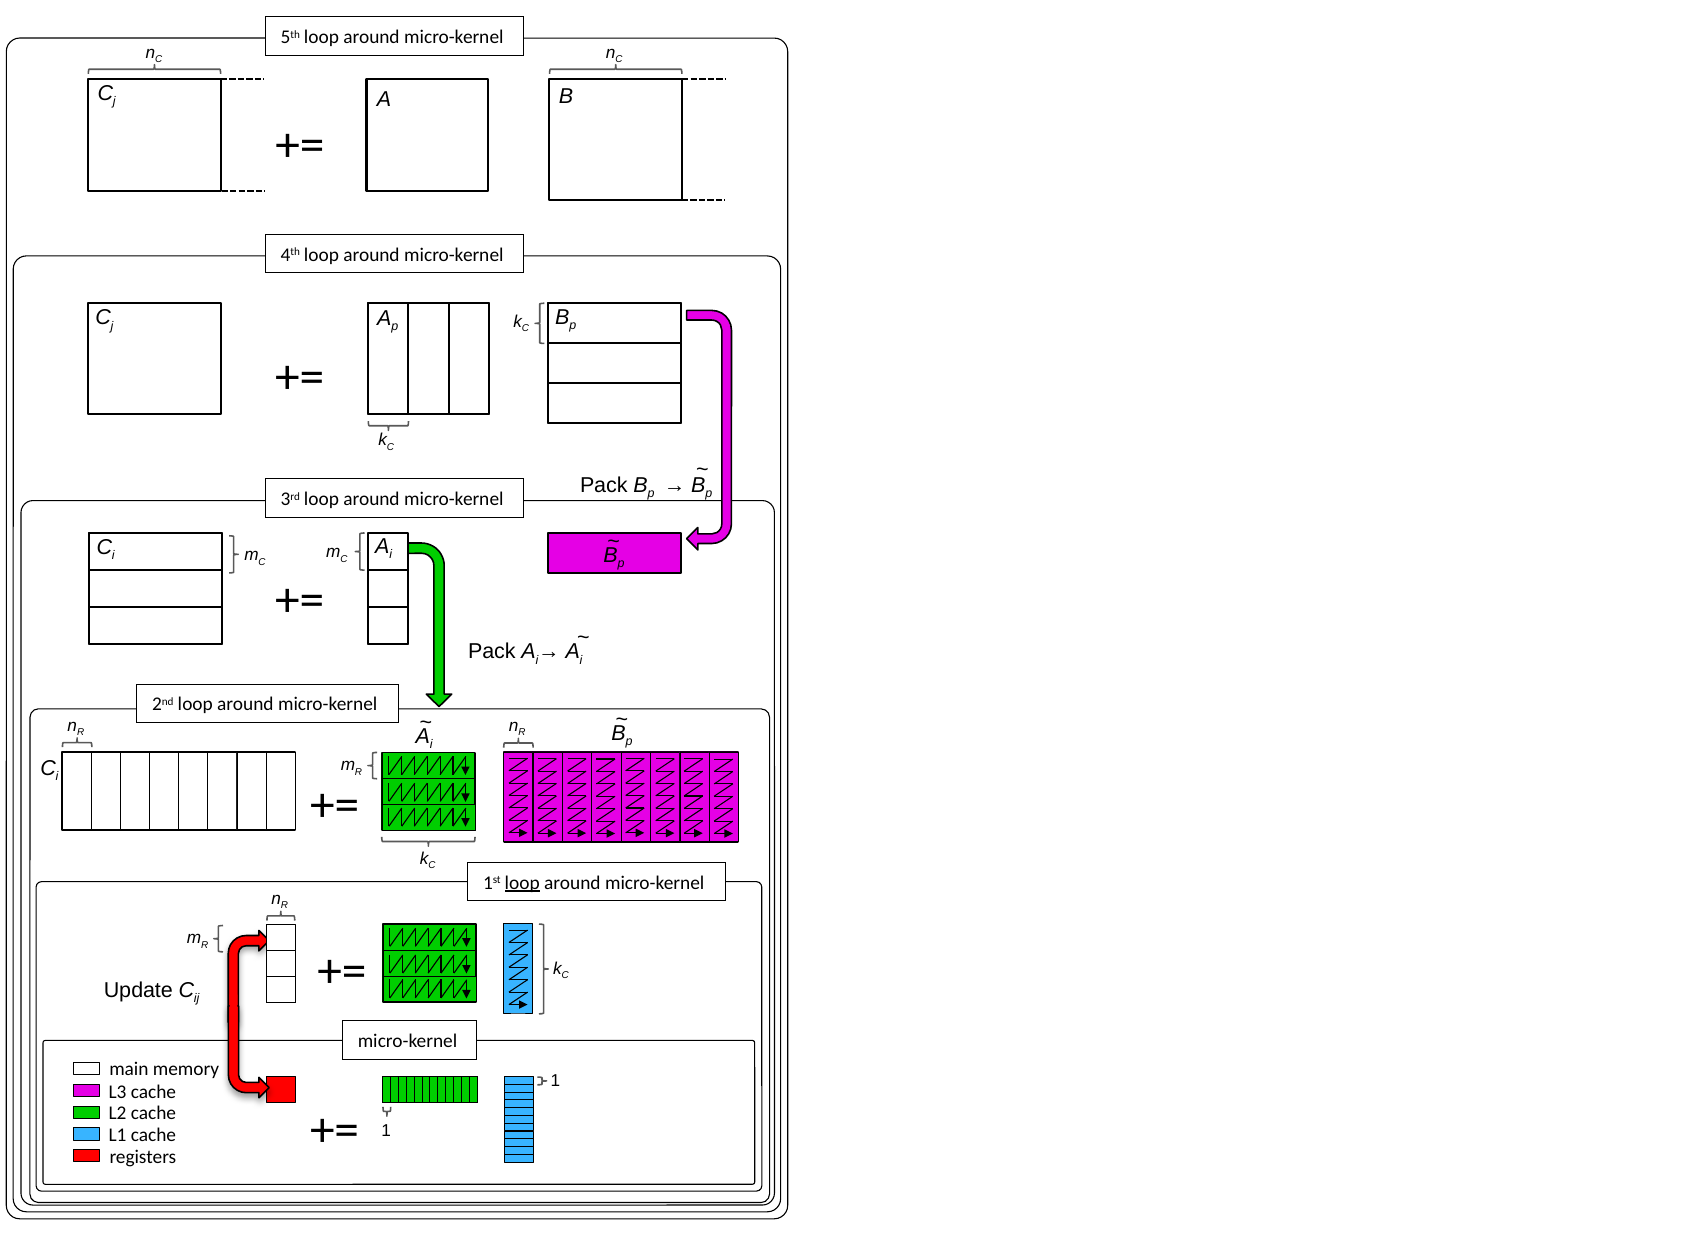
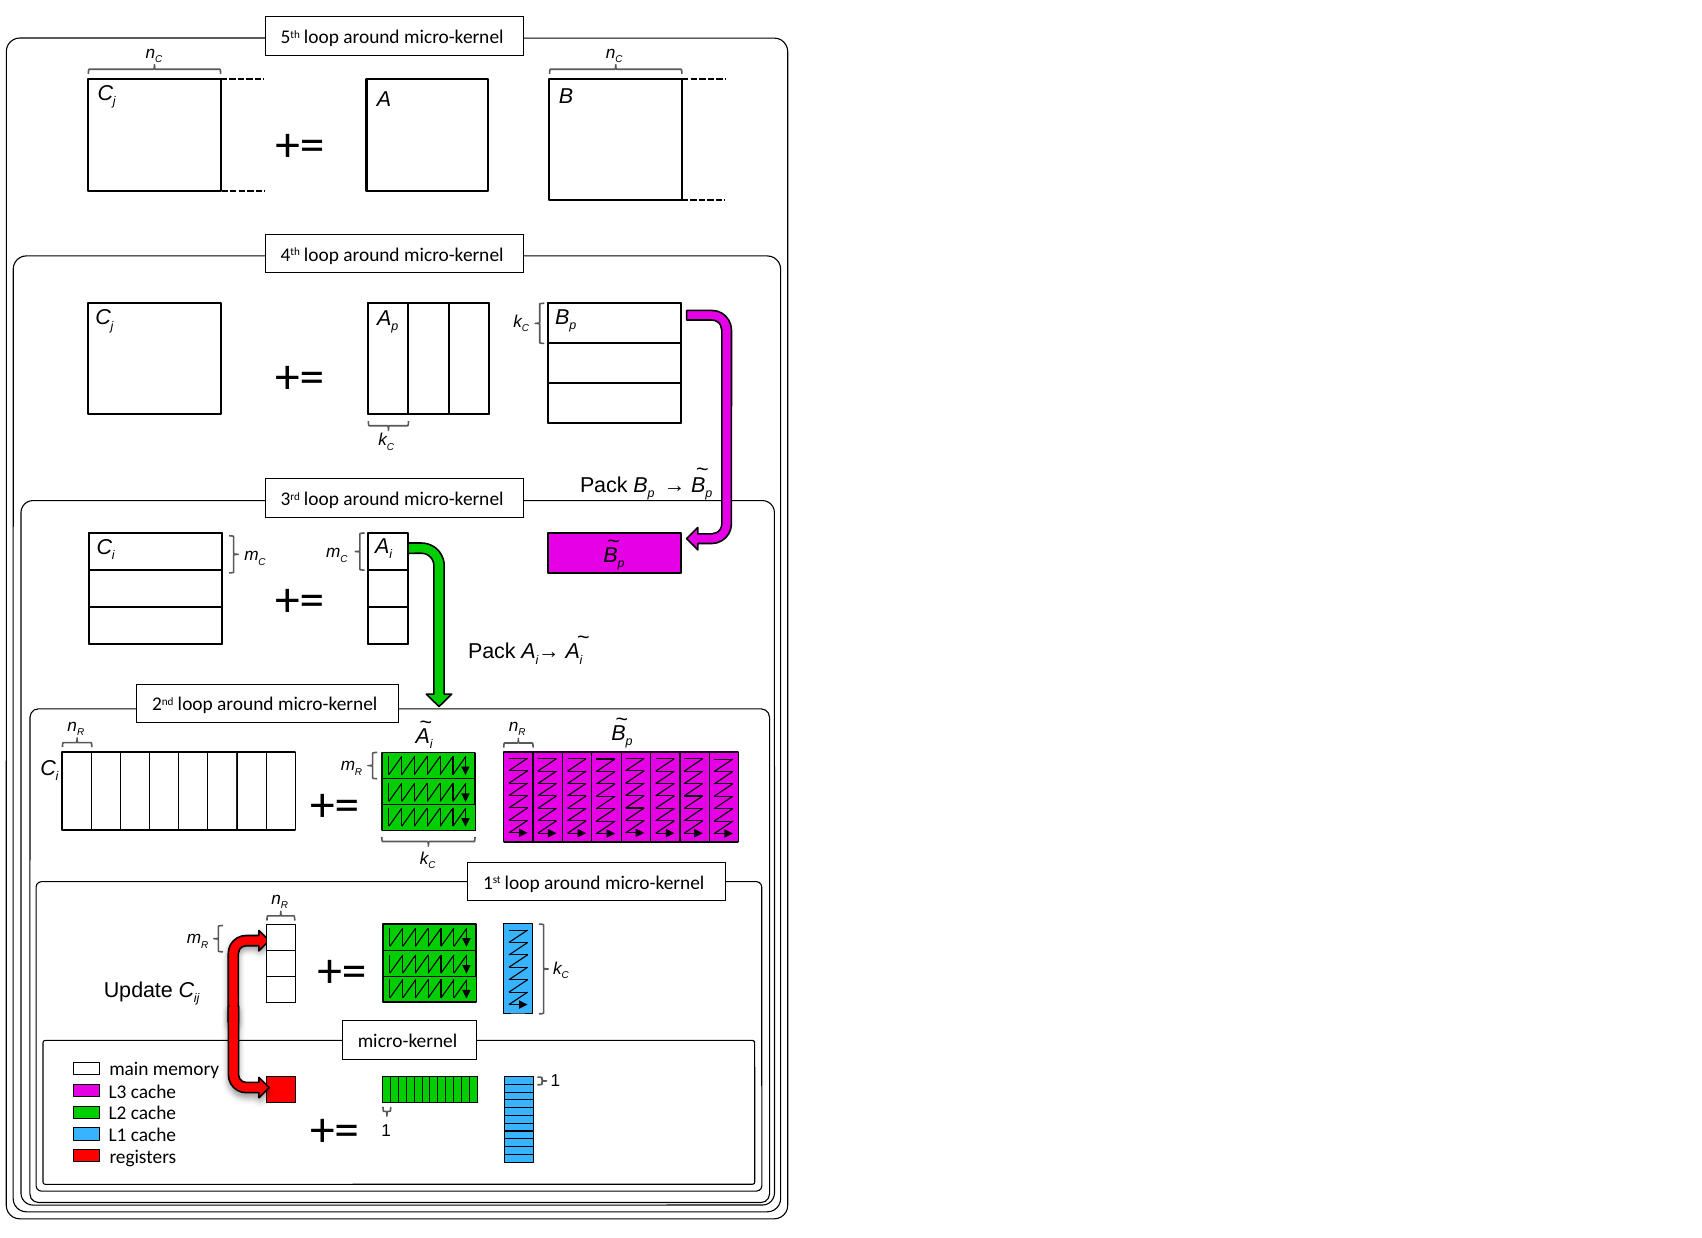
loop at (522, 883) underline: present -> none
